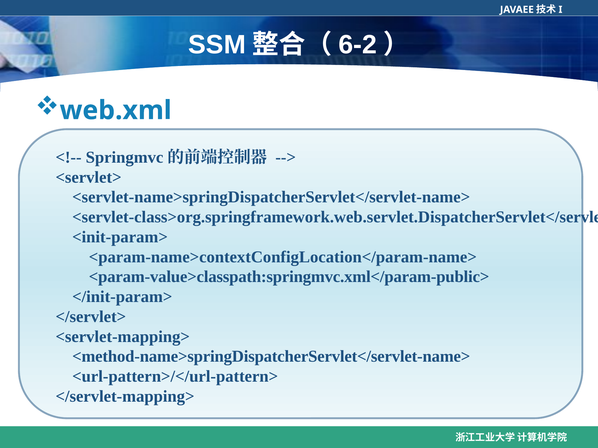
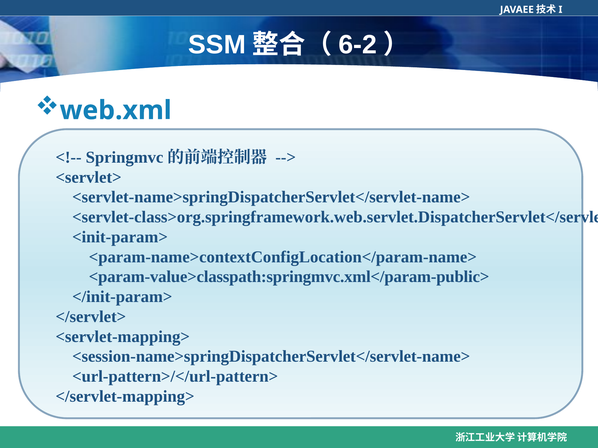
<method-name>springDispatcherServlet</servlet-name>: <method-name>springDispatcherServlet</servlet-name> -> <session-name>springDispatcherServlet</servlet-name>
